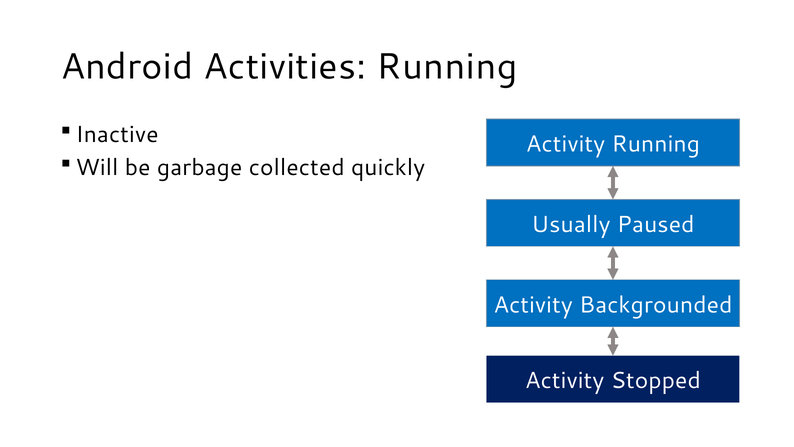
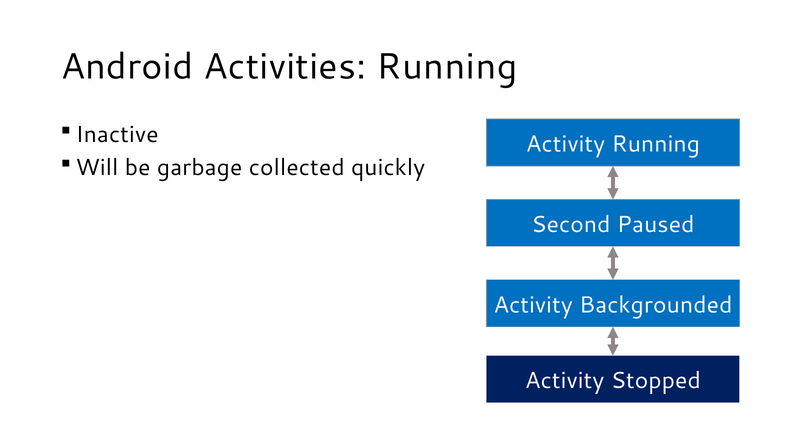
Usually: Usually -> Second
